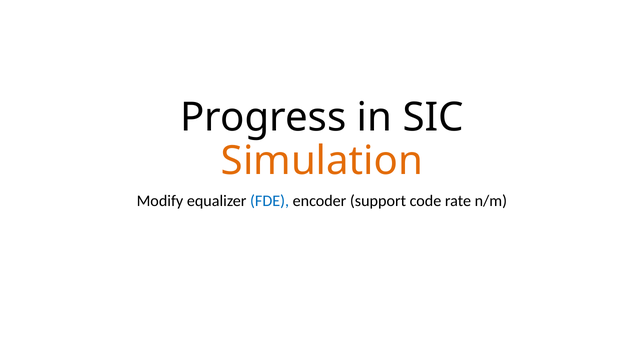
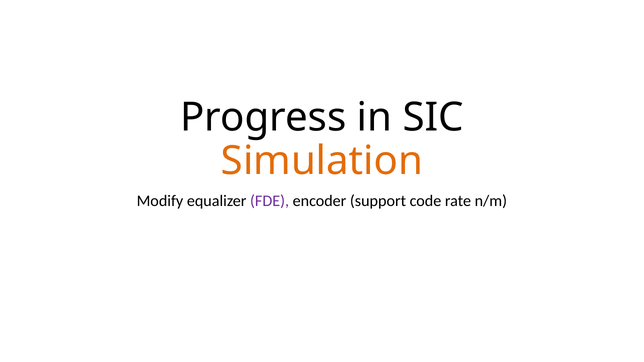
FDE colour: blue -> purple
